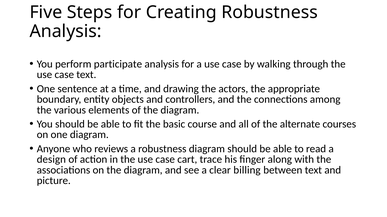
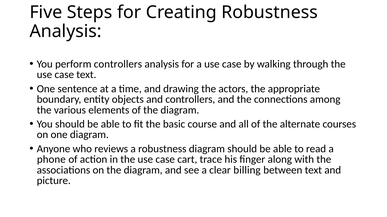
perform participate: participate -> controllers
design: design -> phone
